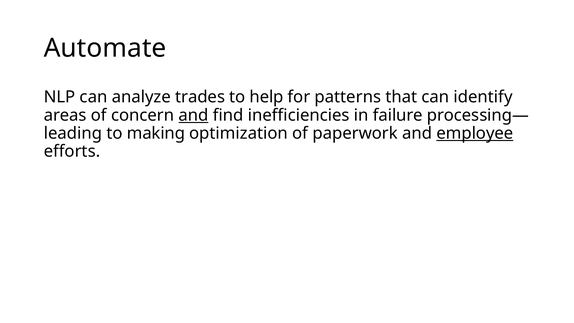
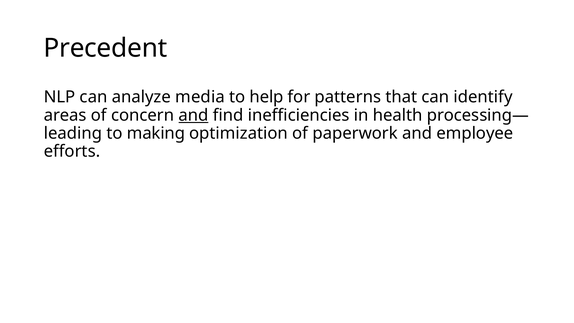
Automate: Automate -> Precedent
trades: trades -> media
failure: failure -> health
employee underline: present -> none
